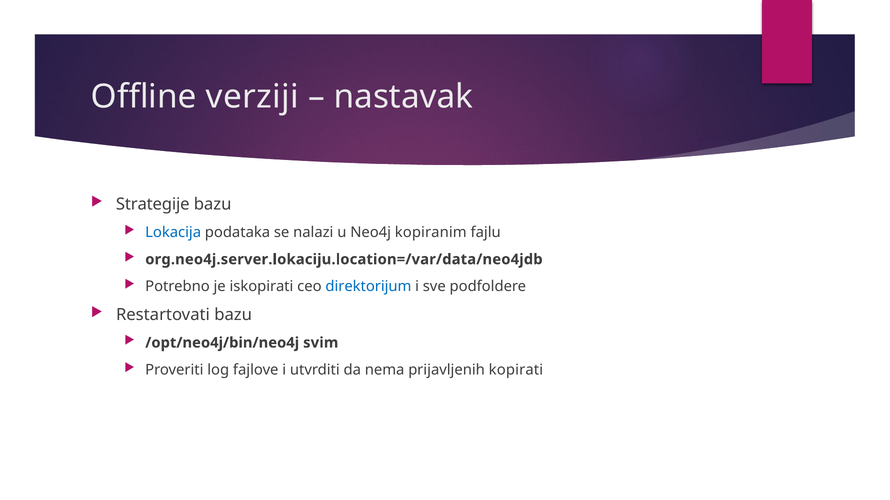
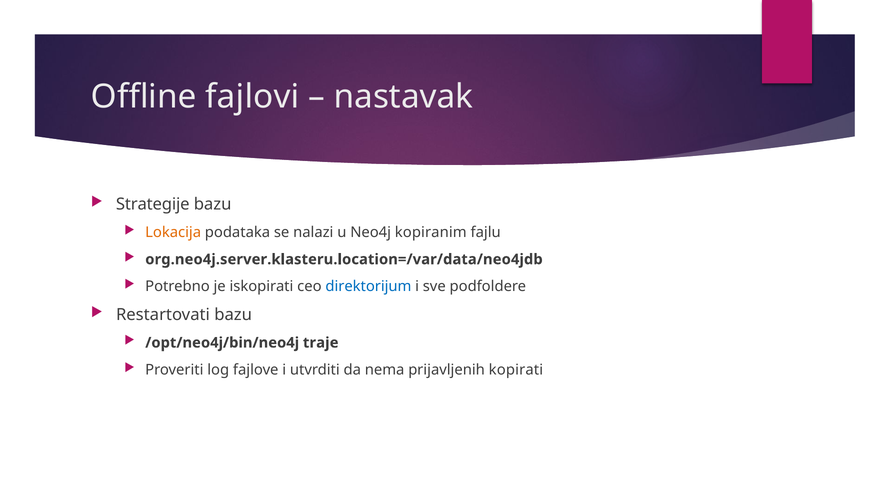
verziji: verziji -> fajlovi
Lokacija colour: blue -> orange
org.neo4j.server.lokaciju.location=/var/data/neo4jdb: org.neo4j.server.lokaciju.location=/var/data/neo4jdb -> org.neo4j.server.klasteru.location=/var/data/neo4jdb
svim: svim -> traje
